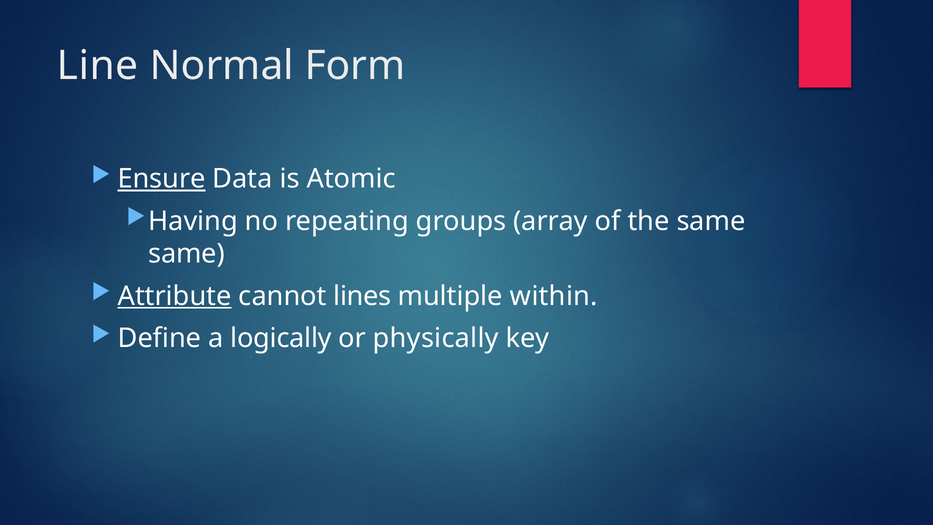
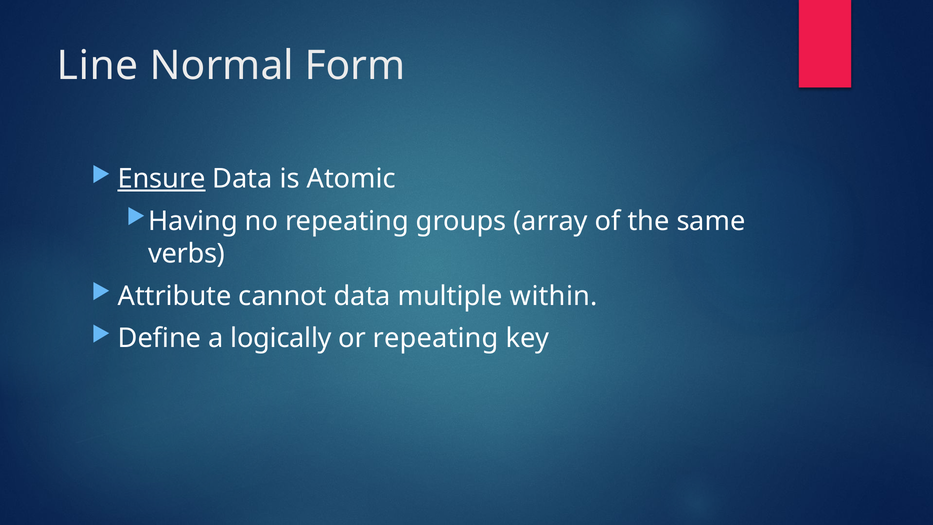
same at (187, 254): same -> verbs
Attribute underline: present -> none
cannot lines: lines -> data
or physically: physically -> repeating
